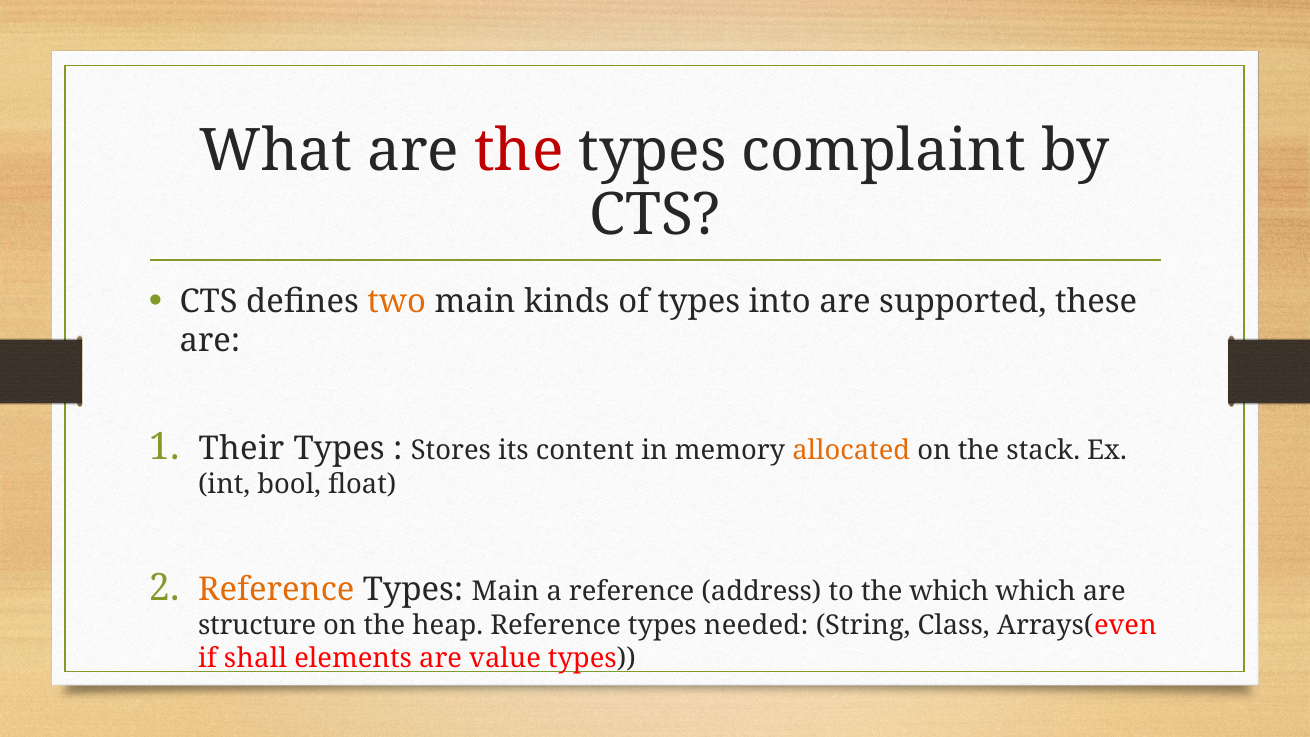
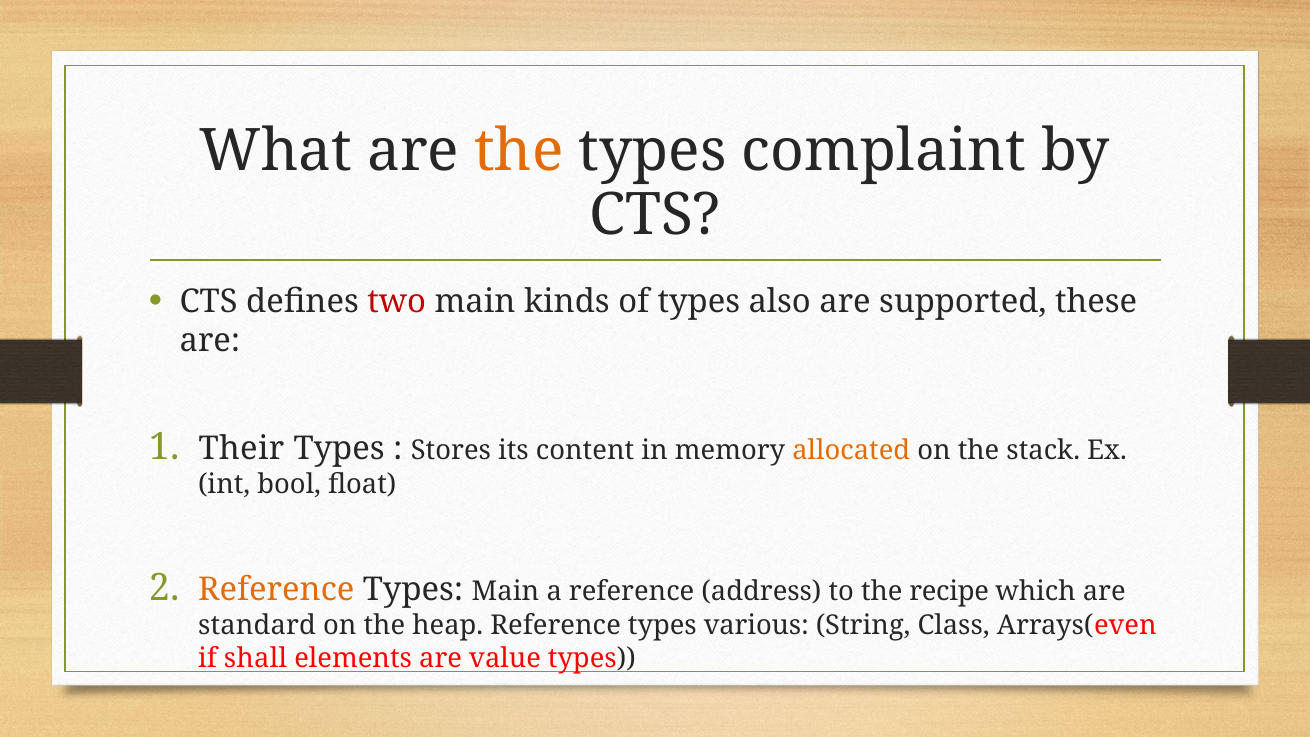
the at (519, 151) colour: red -> orange
two colour: orange -> red
into: into -> also
the which: which -> recipe
structure: structure -> standard
needed: needed -> various
